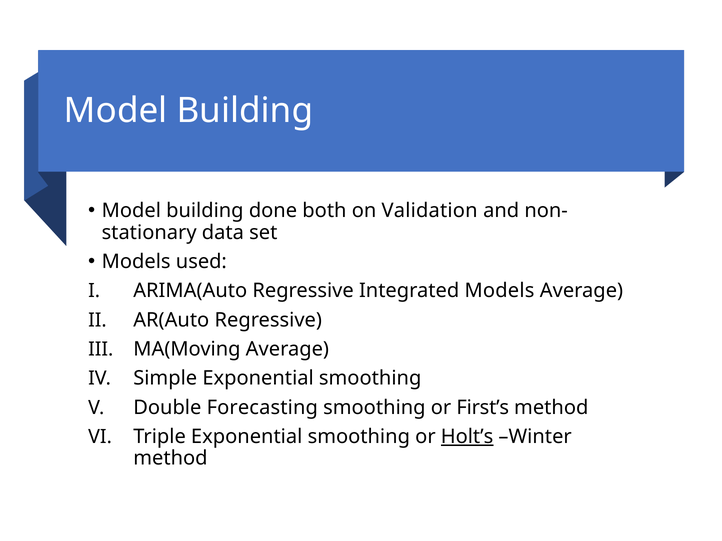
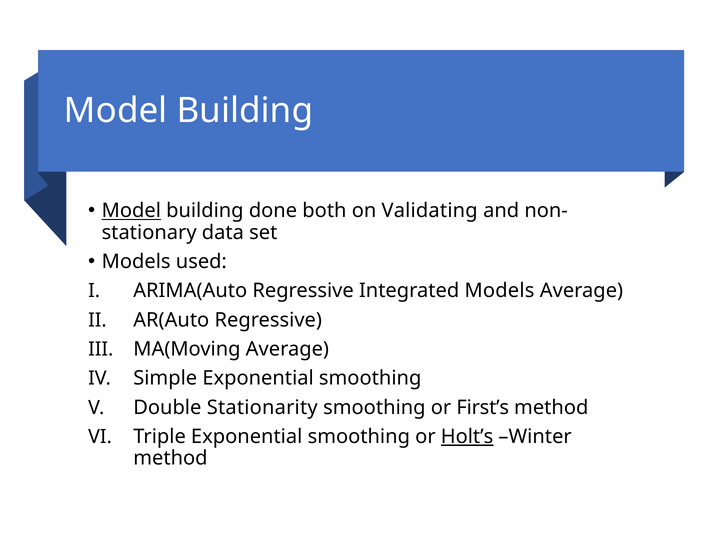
Model at (131, 211) underline: none -> present
Validation: Validation -> Validating
Forecasting: Forecasting -> Stationarity
